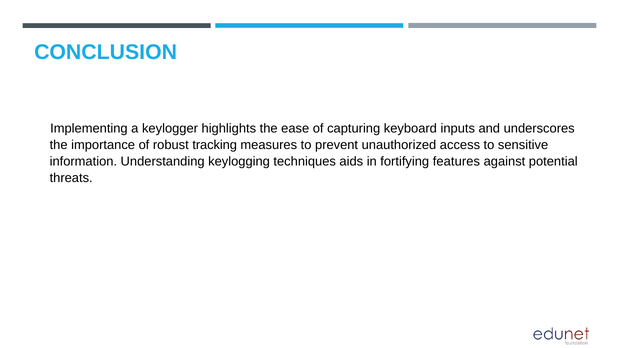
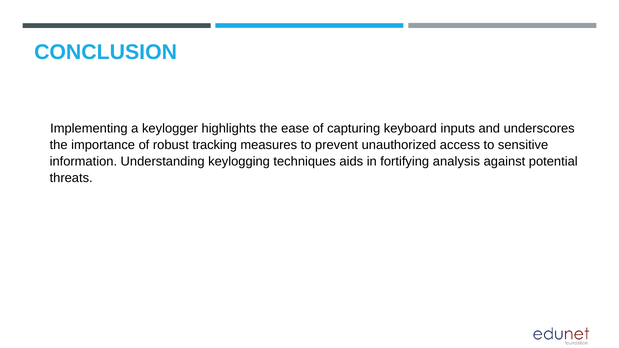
features: features -> analysis
